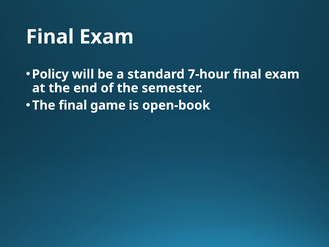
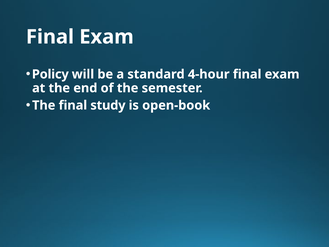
7-hour: 7-hour -> 4-hour
game: game -> study
